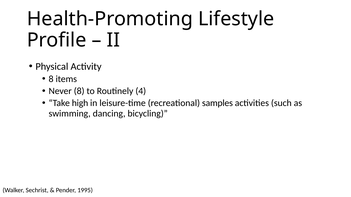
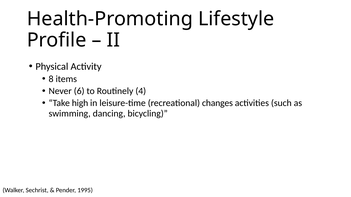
Never 8: 8 -> 6
samples: samples -> changes
